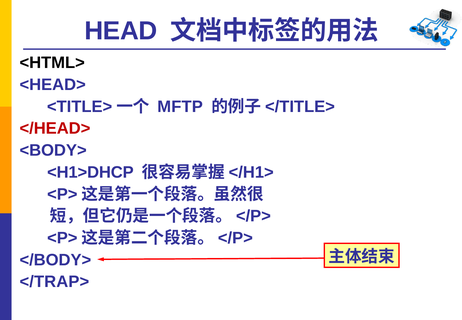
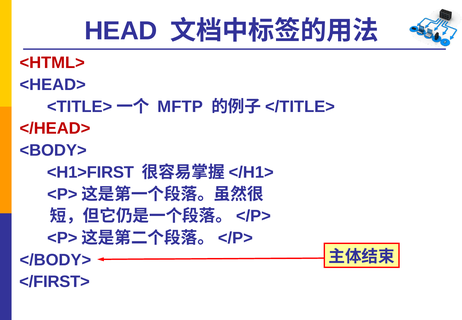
<HTML> colour: black -> red
<H1>DHCP: <H1>DHCP -> <H1>FIRST
</TRAP>: </TRAP> -> </FIRST>
